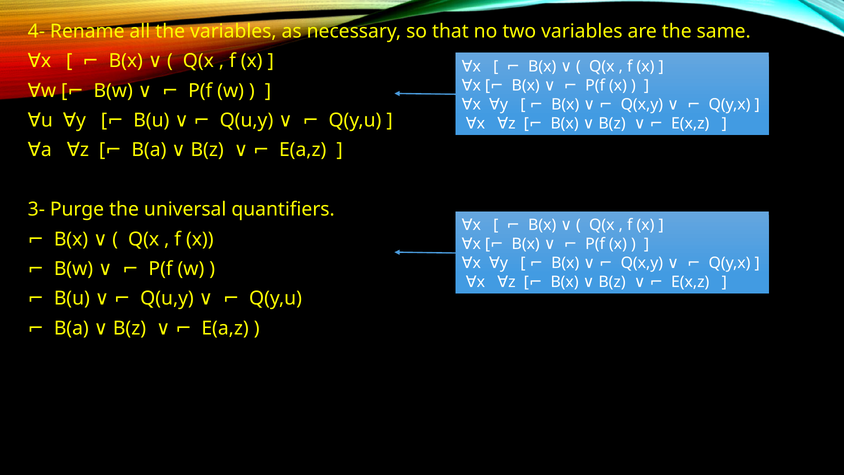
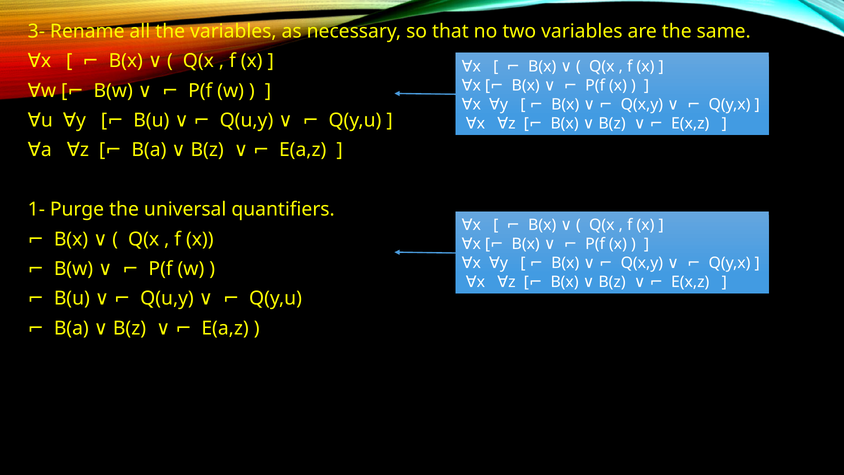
4-: 4- -> 3-
3-: 3- -> 1-
